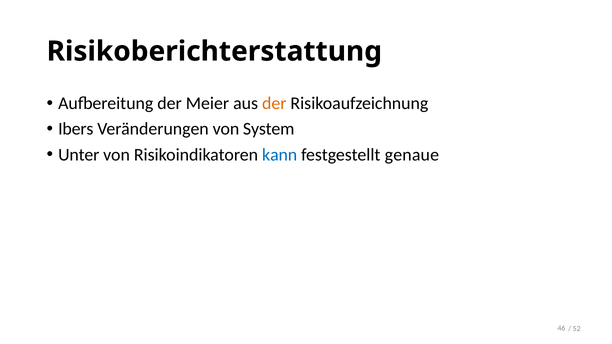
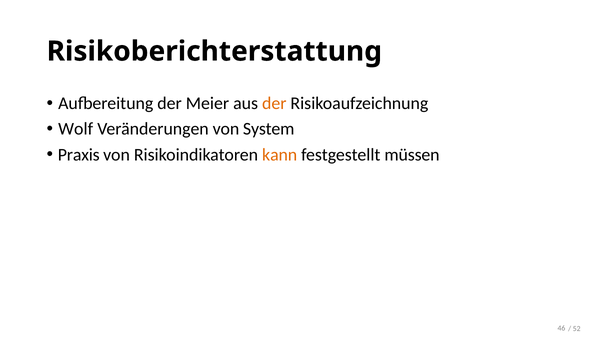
Ibers: Ibers -> Wolf
Unter: Unter -> Praxis
kann colour: blue -> orange
genaue: genaue -> müssen
